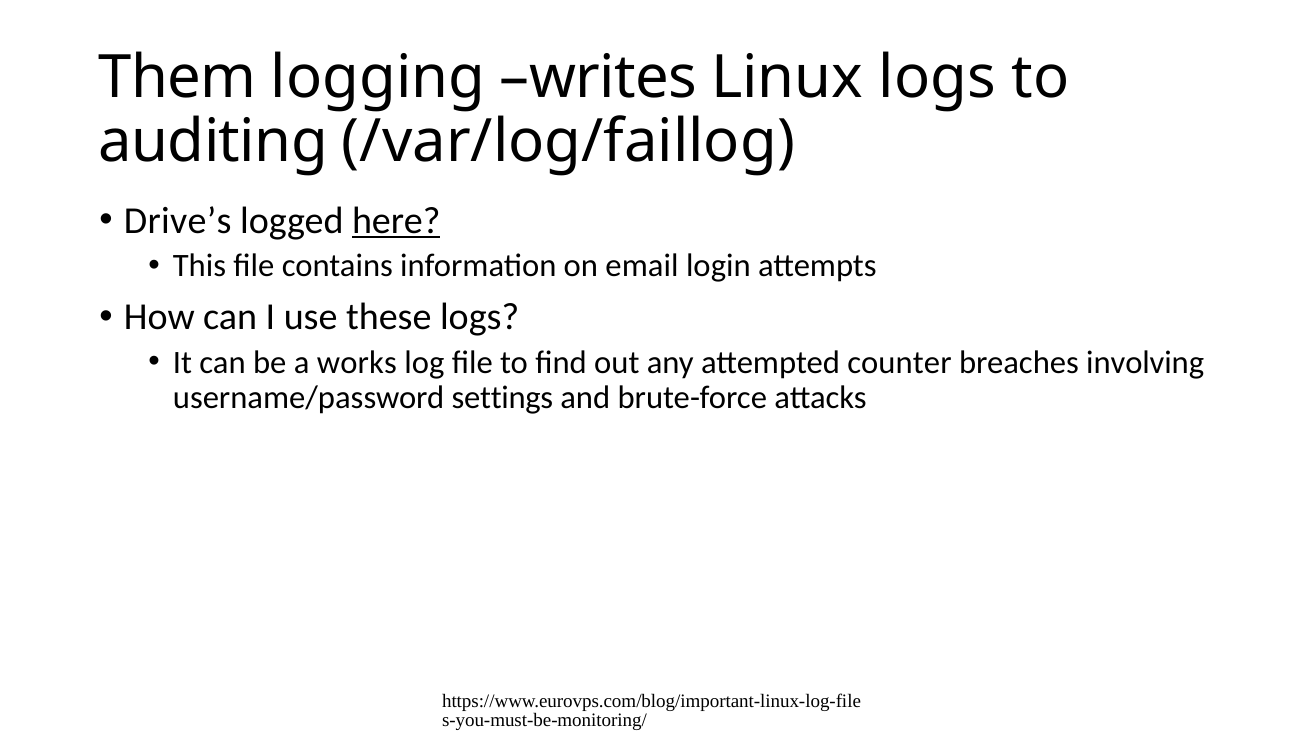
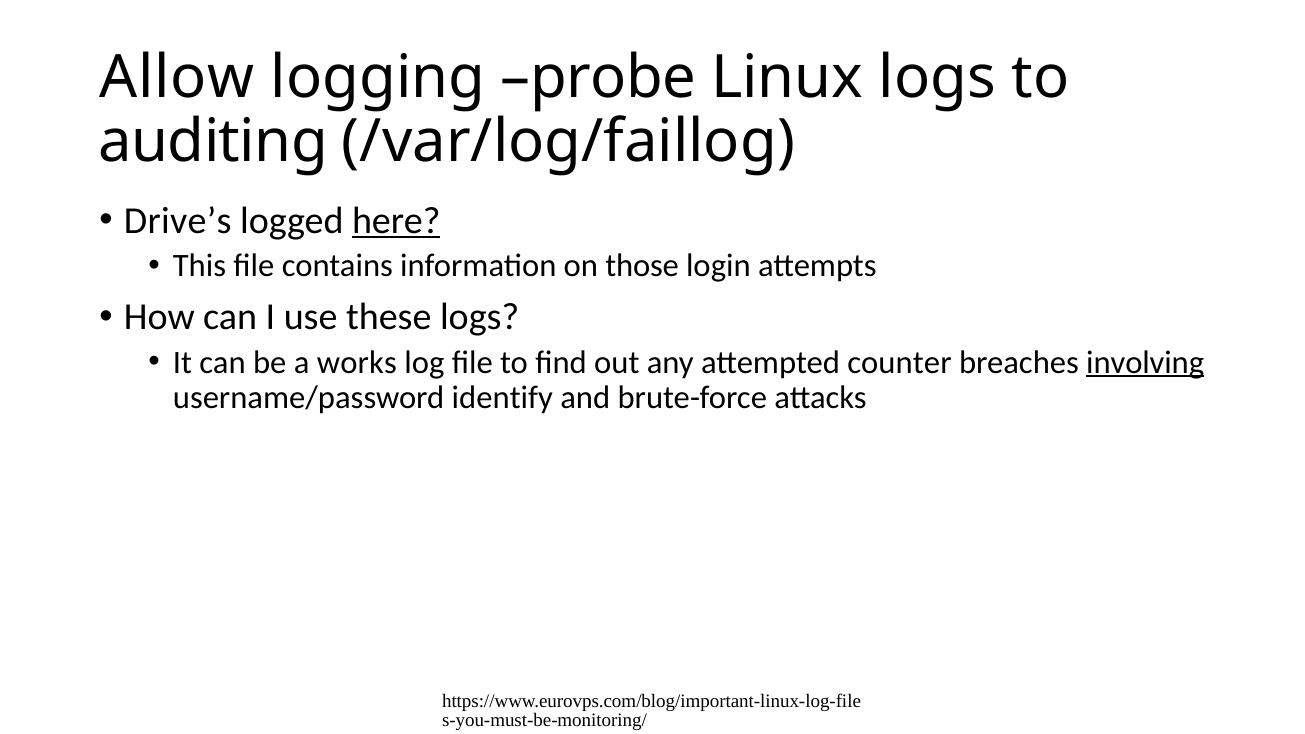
Them: Them -> Allow
writes: writes -> probe
email: email -> those
involving underline: none -> present
settings: settings -> identify
